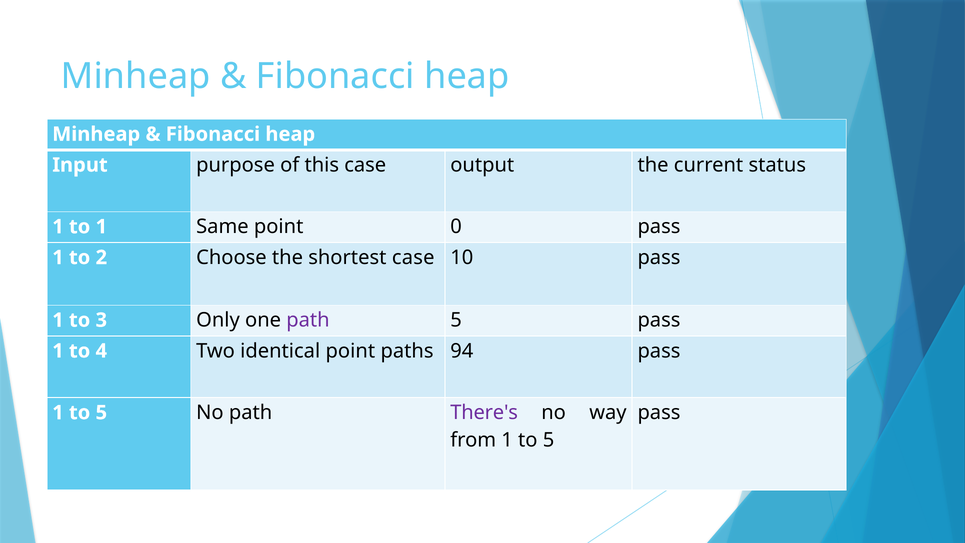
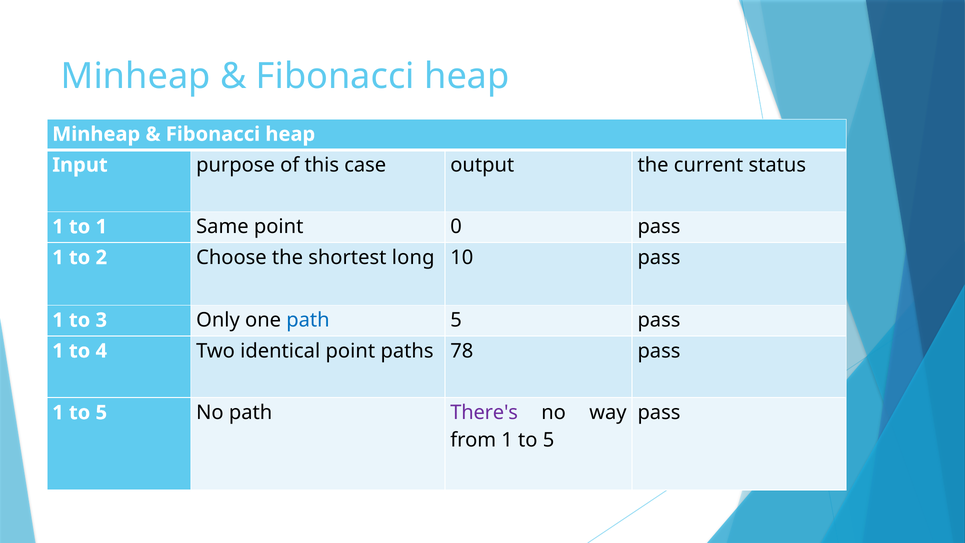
shortest case: case -> long
path at (308, 320) colour: purple -> blue
94: 94 -> 78
